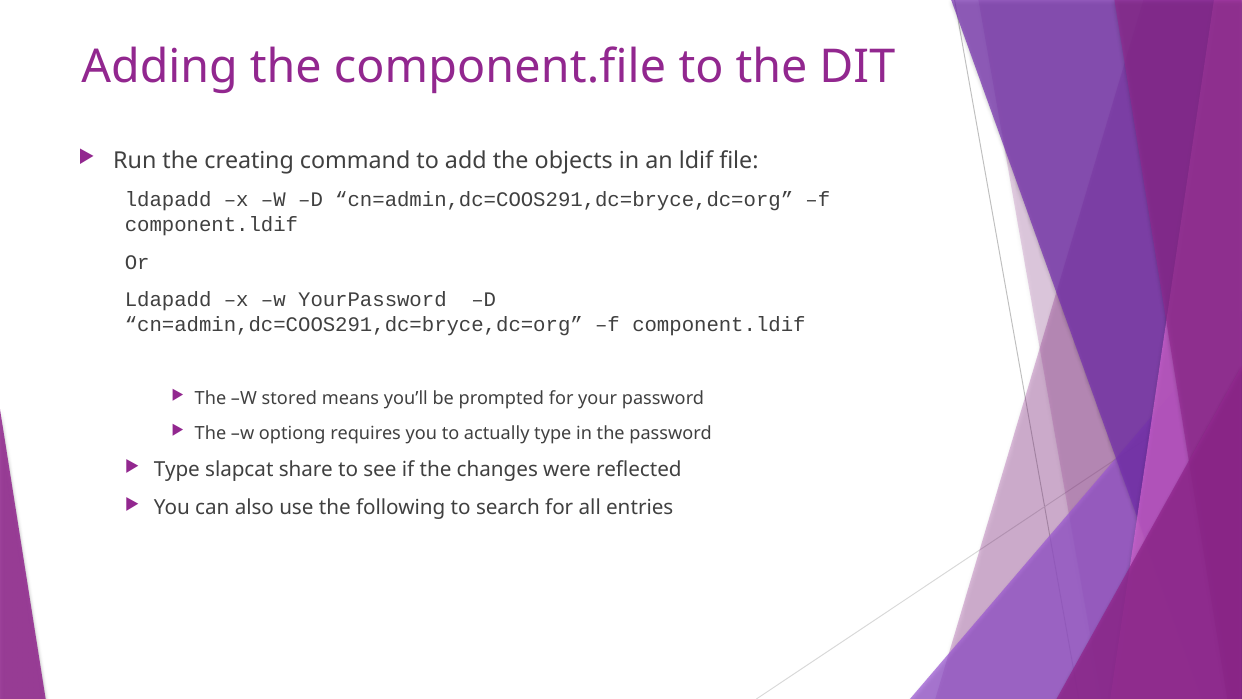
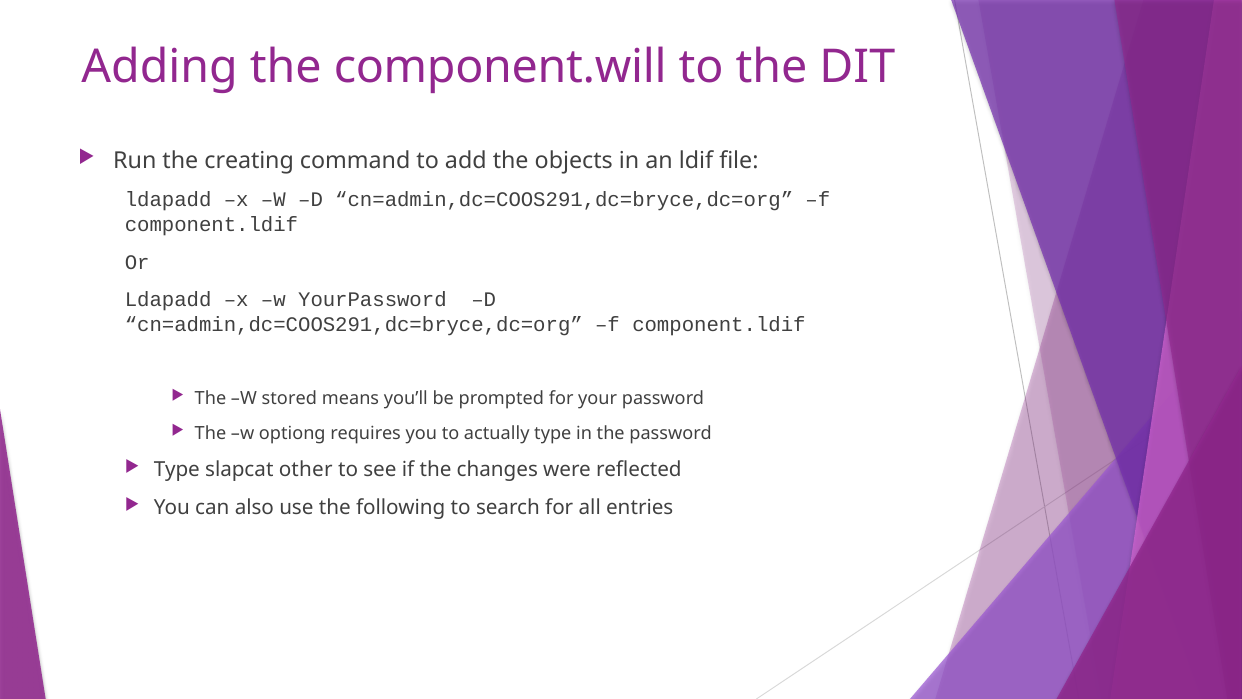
component.file: component.file -> component.will
share: share -> other
